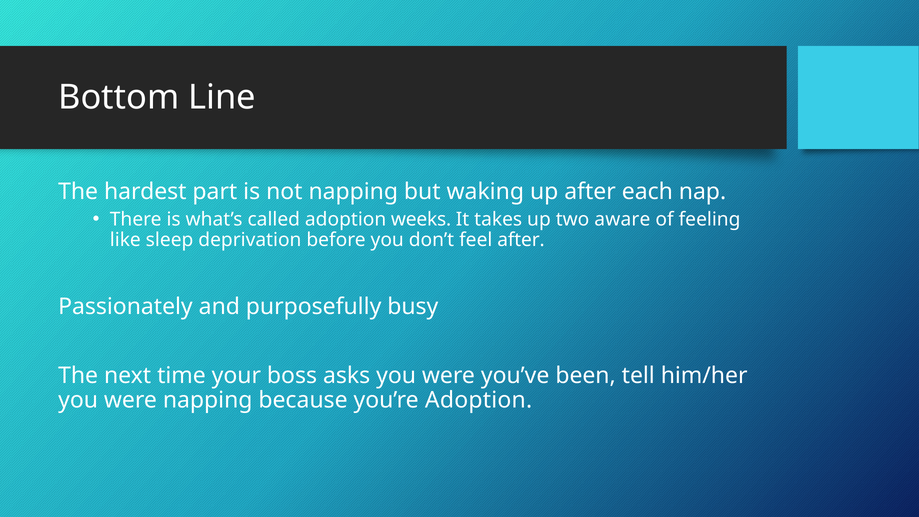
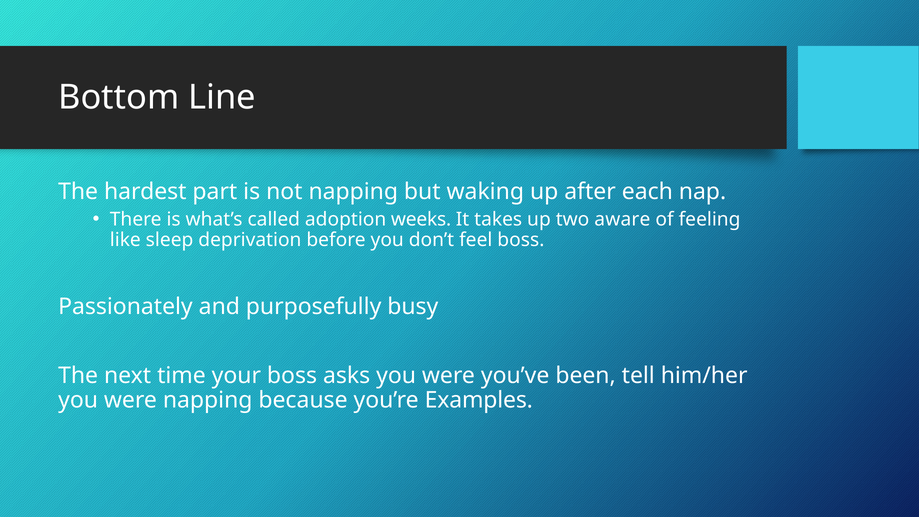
feel after: after -> boss
you’re Adoption: Adoption -> Examples
